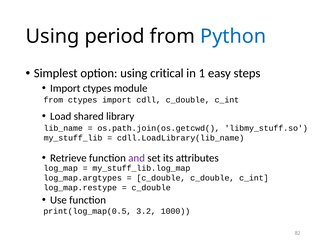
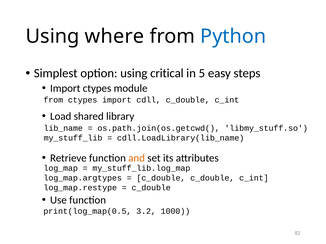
period: period -> where
1: 1 -> 5
and colour: purple -> orange
